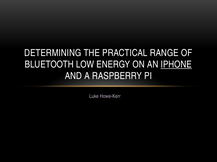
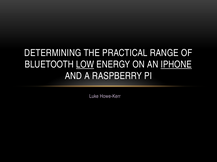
LOW underline: none -> present
